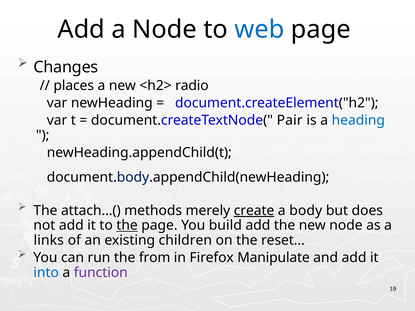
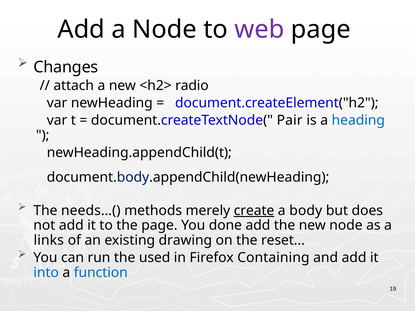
web colour: blue -> purple
places: places -> attach
attach…(: attach…( -> needs…(
the at (127, 226) underline: present -> none
build: build -> done
children: children -> drawing
from: from -> used
Manipulate: Manipulate -> Containing
function colour: purple -> blue
